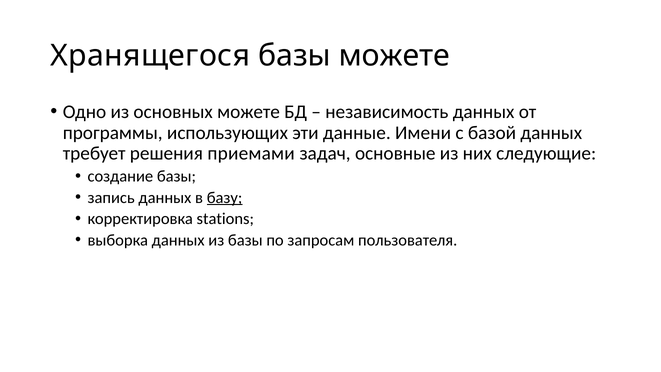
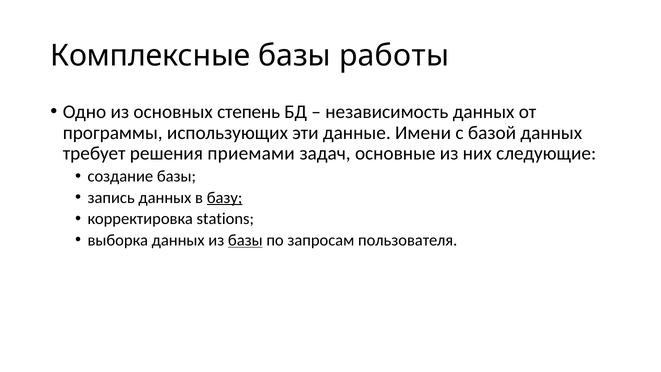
Хранящегося: Хранящегося -> Комплексные
базы можете: можете -> работы
основных можете: можете -> степень
базы at (245, 240) underline: none -> present
